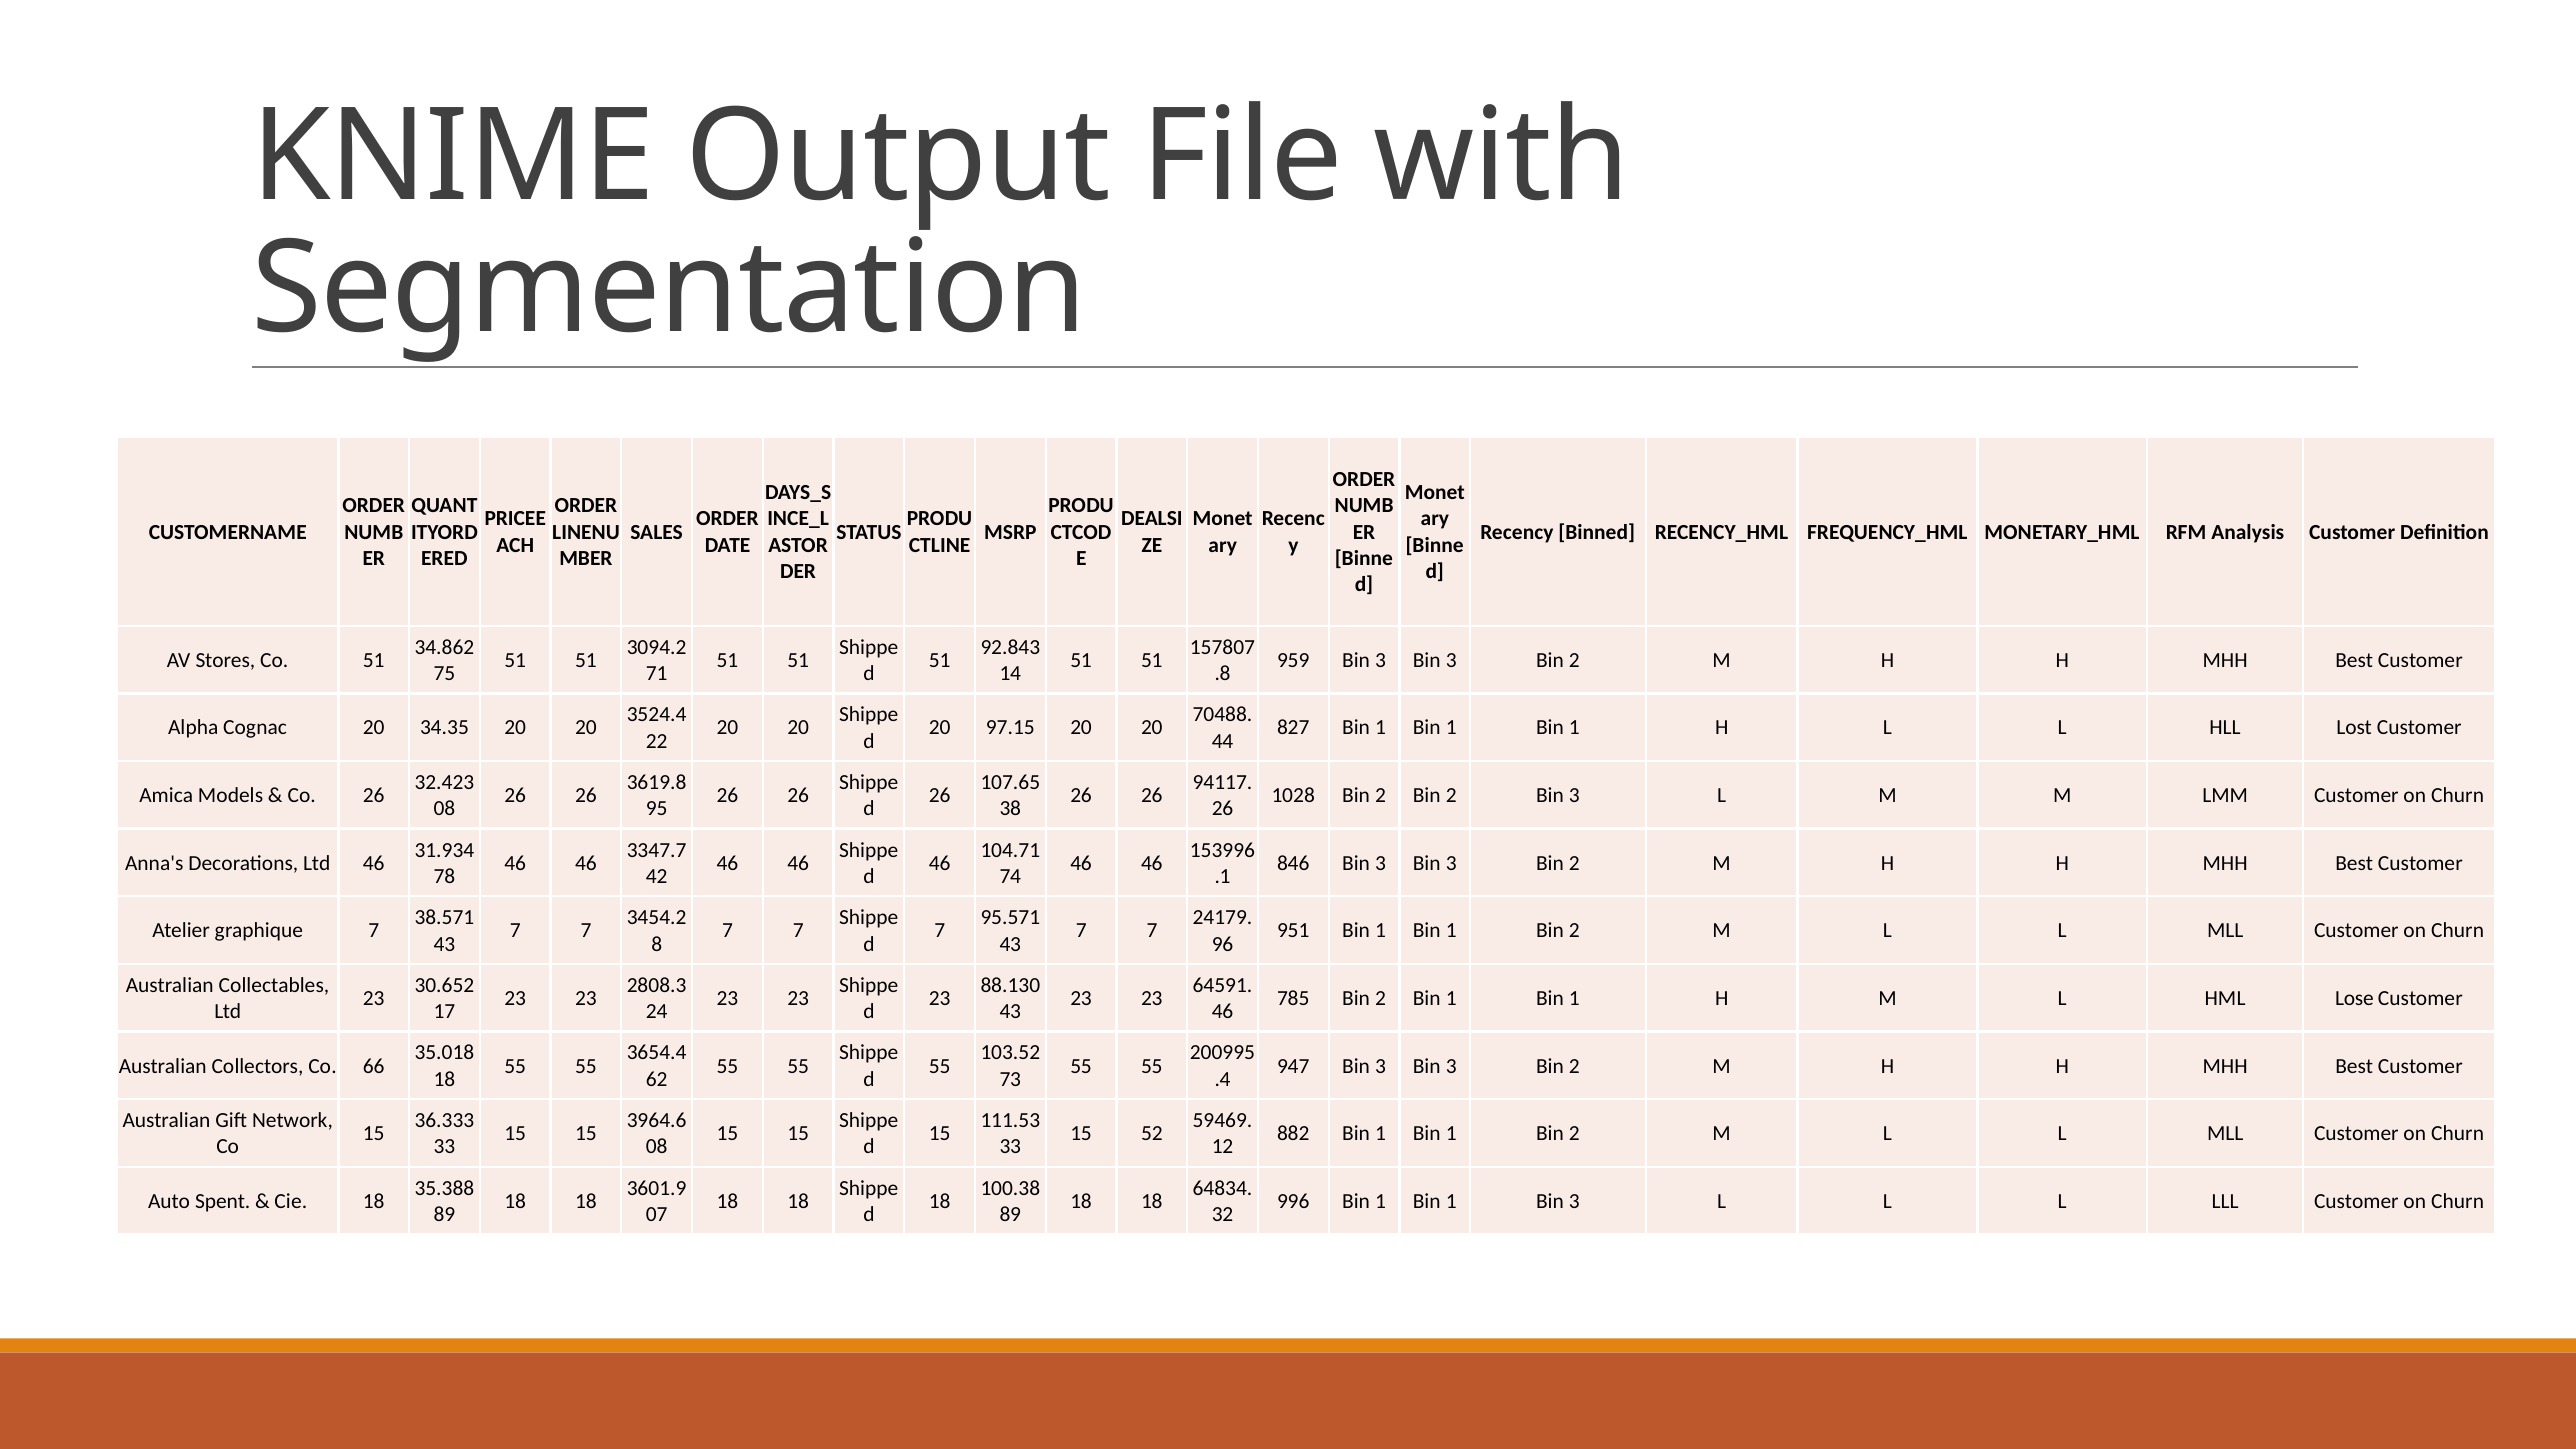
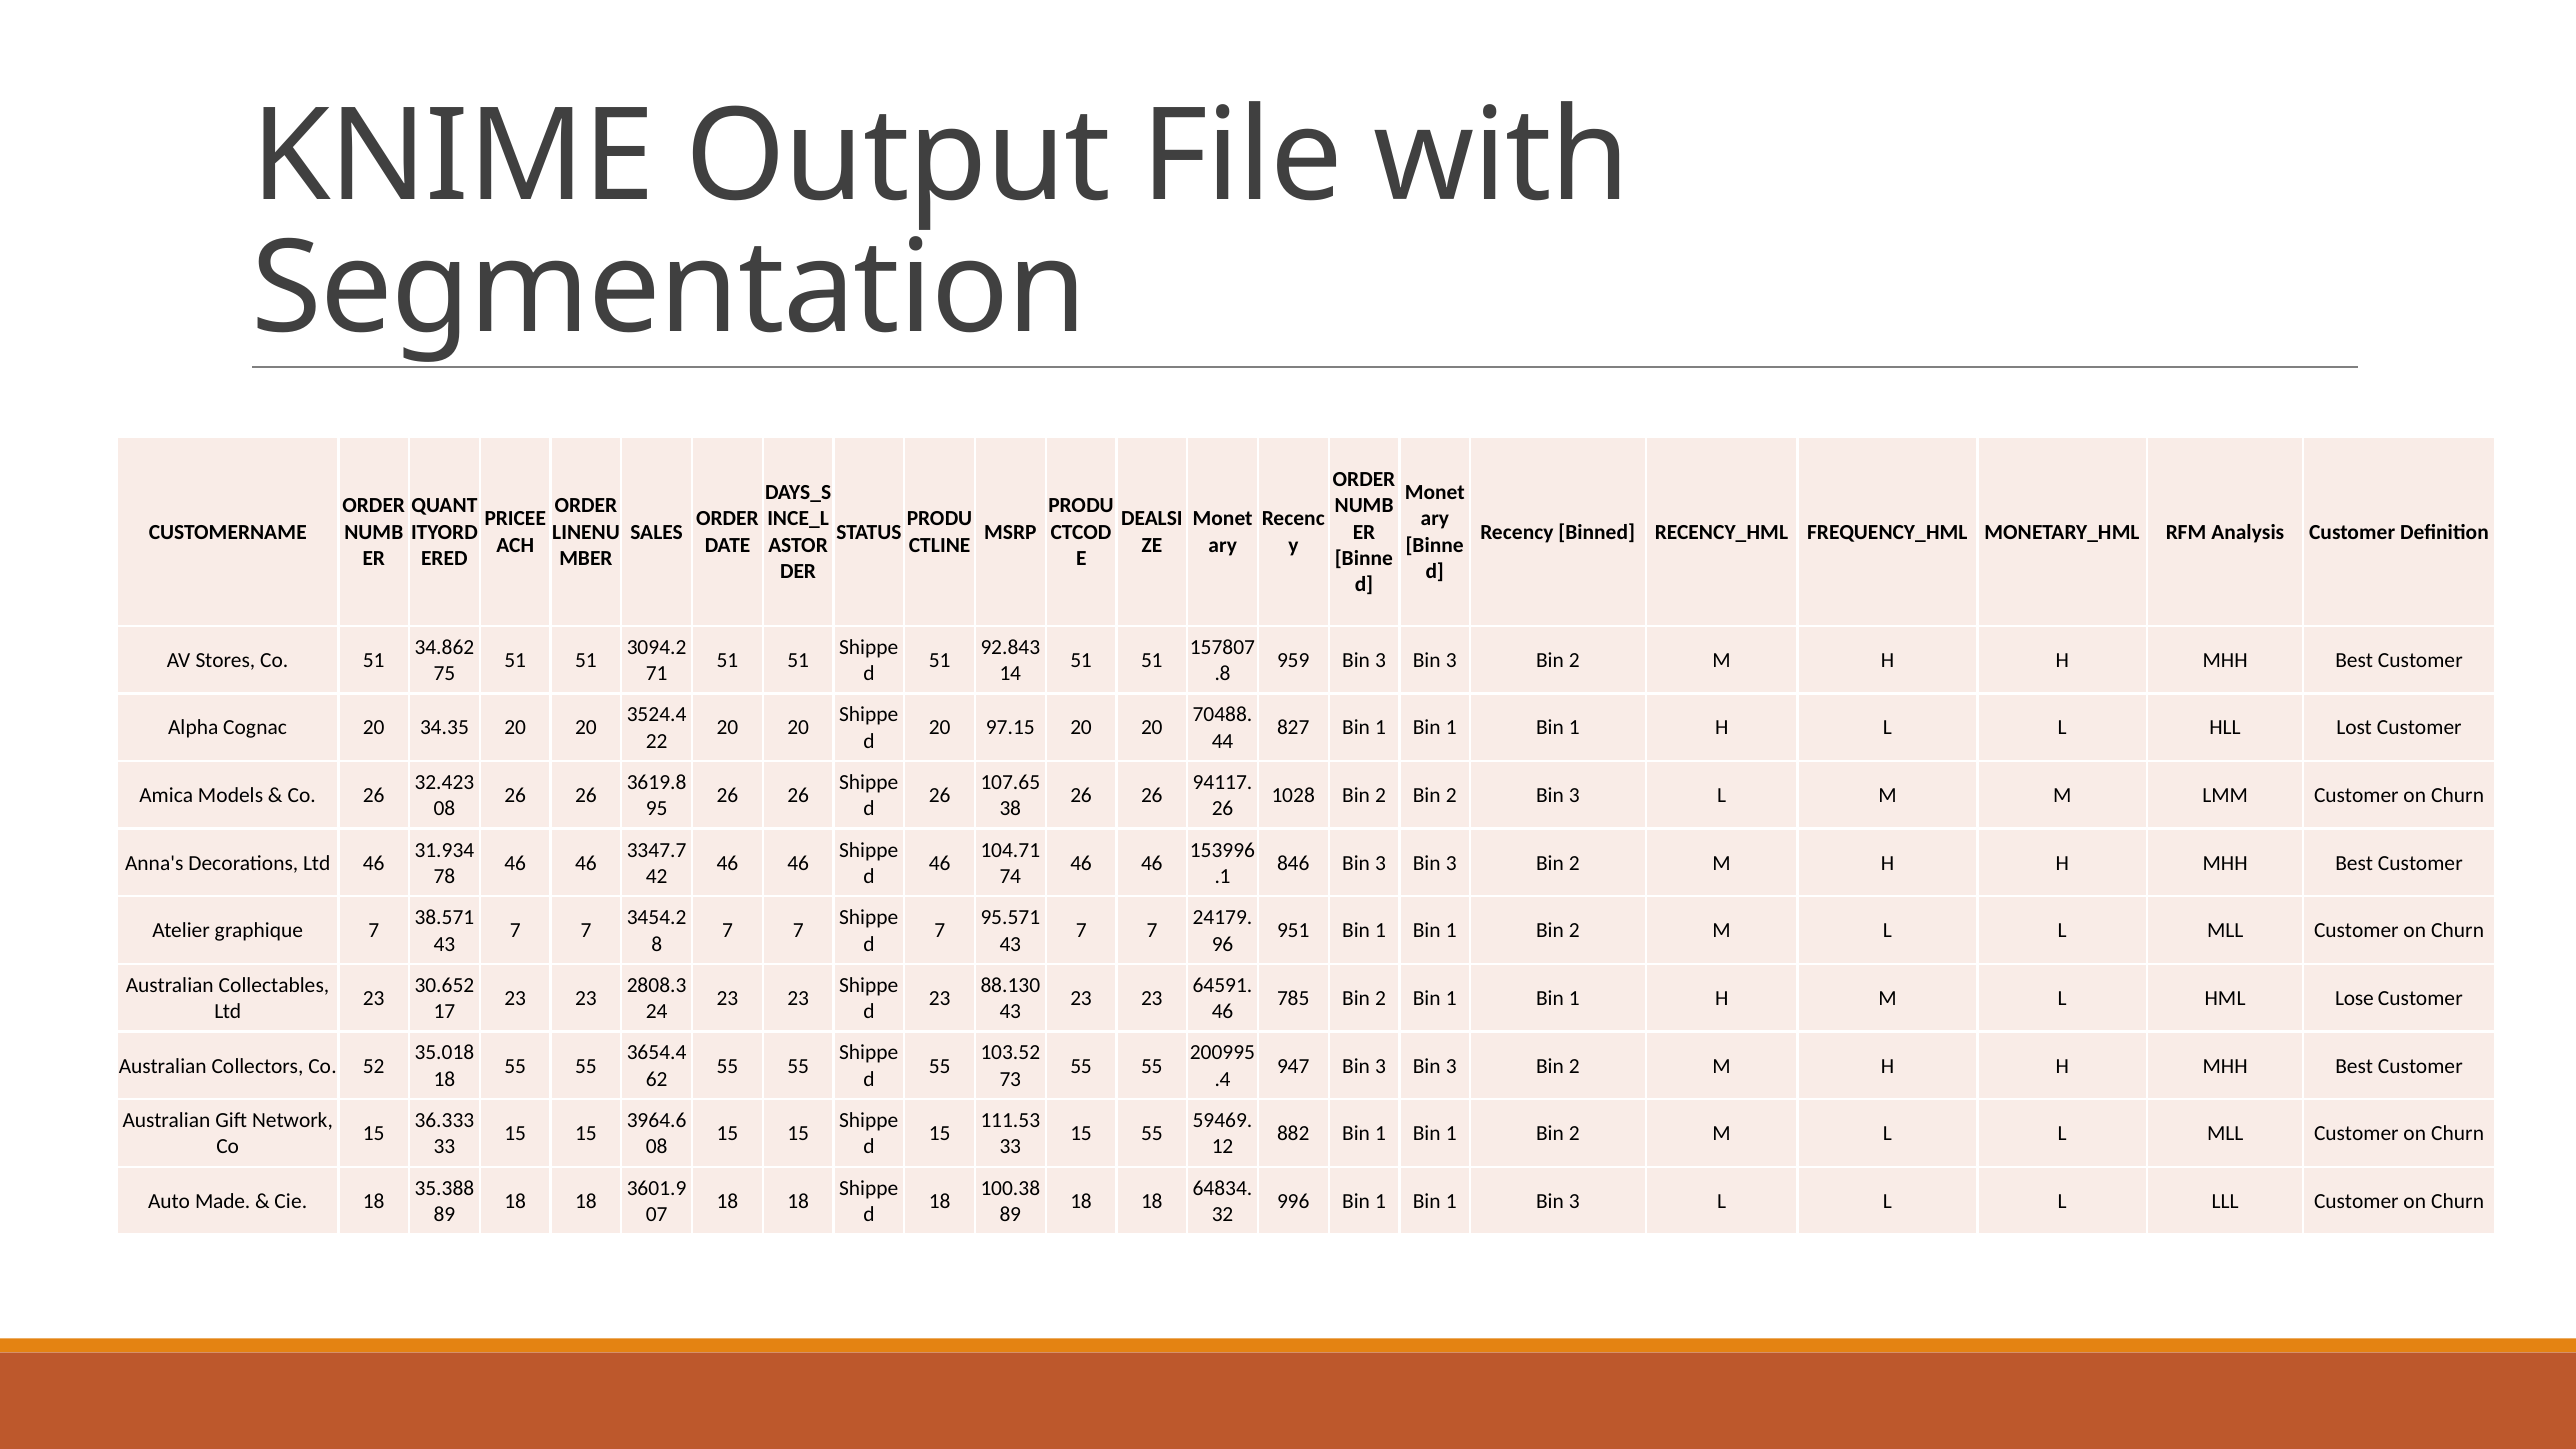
66: 66 -> 52
15 52: 52 -> 55
Spent: Spent -> Made
